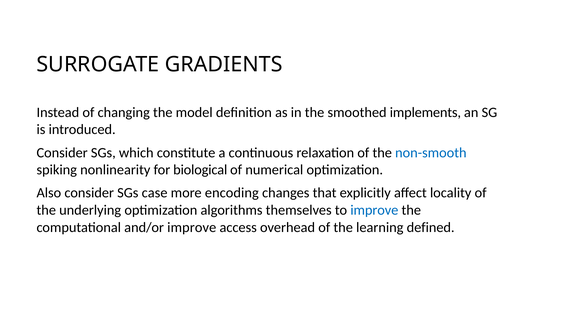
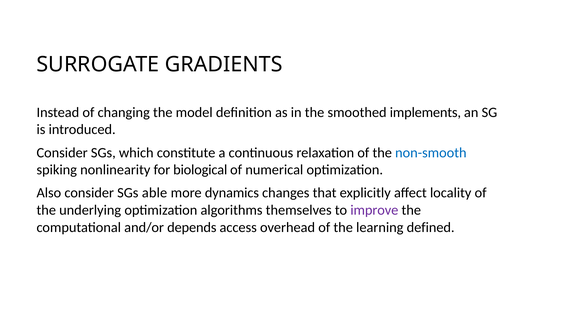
case: case -> able
encoding: encoding -> dynamics
improve at (374, 210) colour: blue -> purple
and/or improve: improve -> depends
